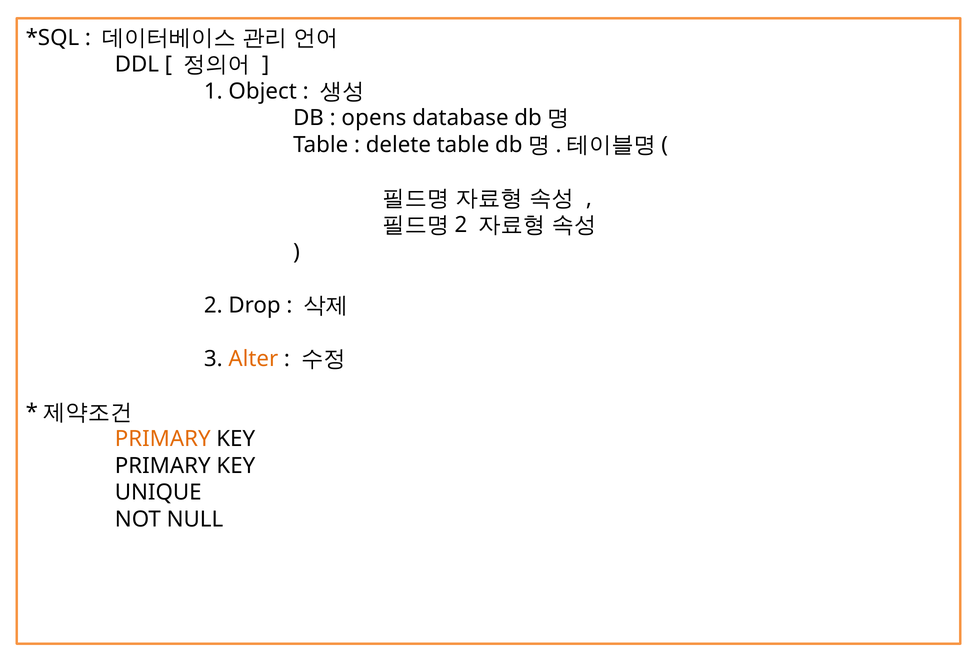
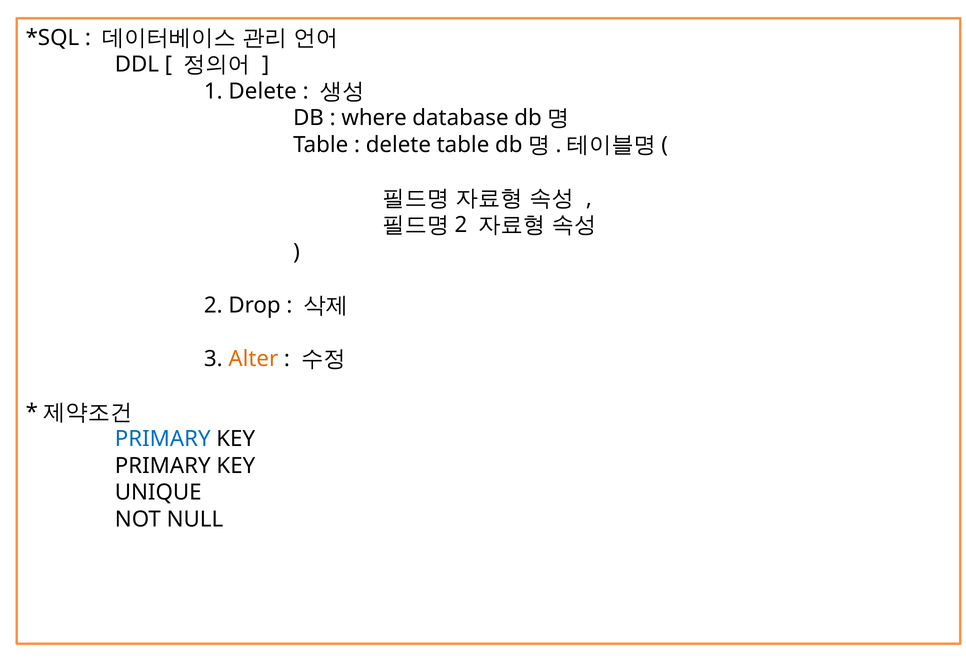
1 Object: Object -> Delete
opens: opens -> where
PRIMARY at (163, 439) colour: orange -> blue
